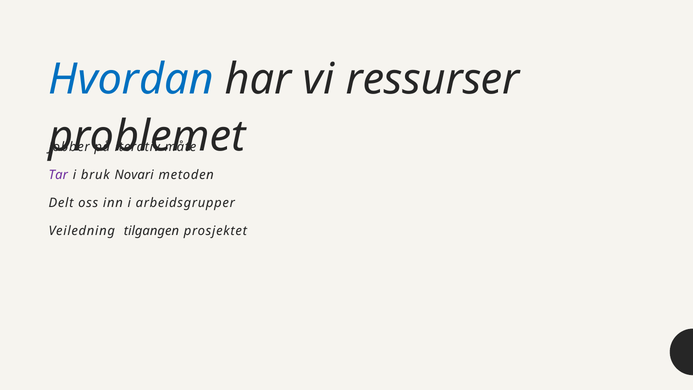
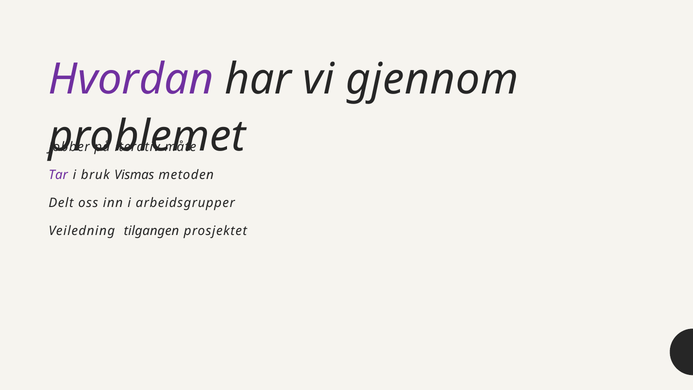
Hvordan colour: blue -> purple
ressurser: ressurser -> gjennom
Novari: Novari -> Vismas
